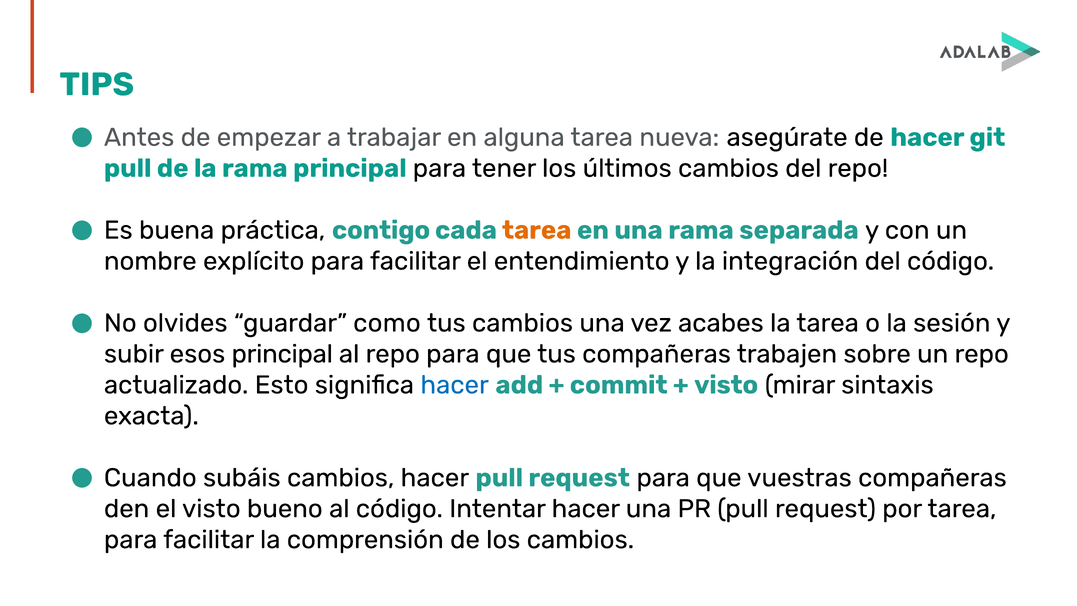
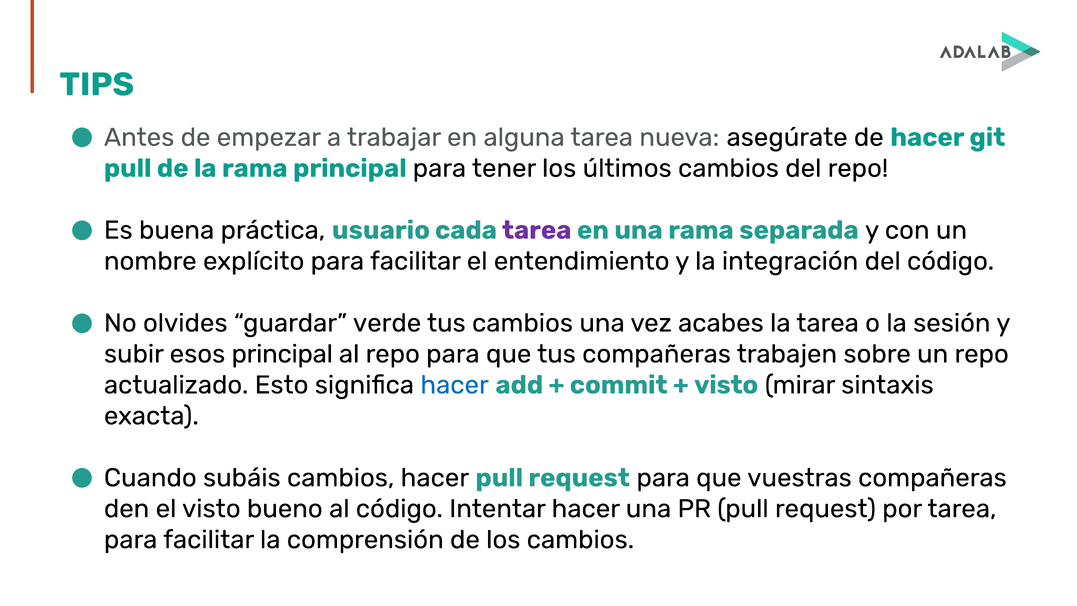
contigo: contigo -> usuario
tarea at (537, 230) colour: orange -> purple
como: como -> verde
